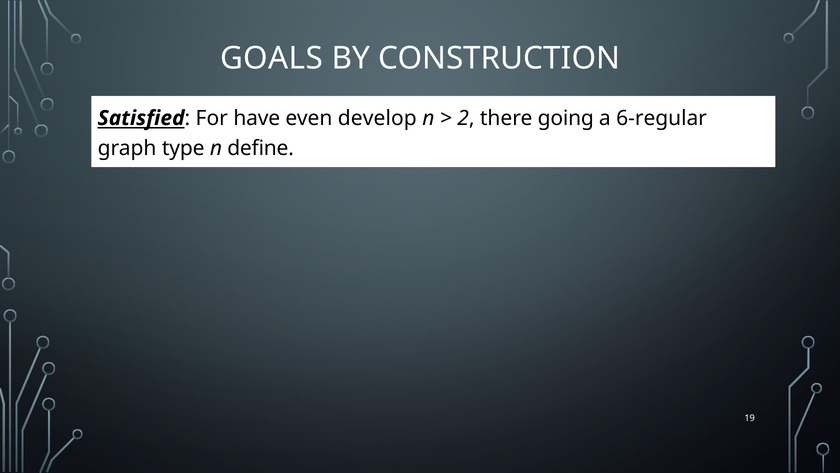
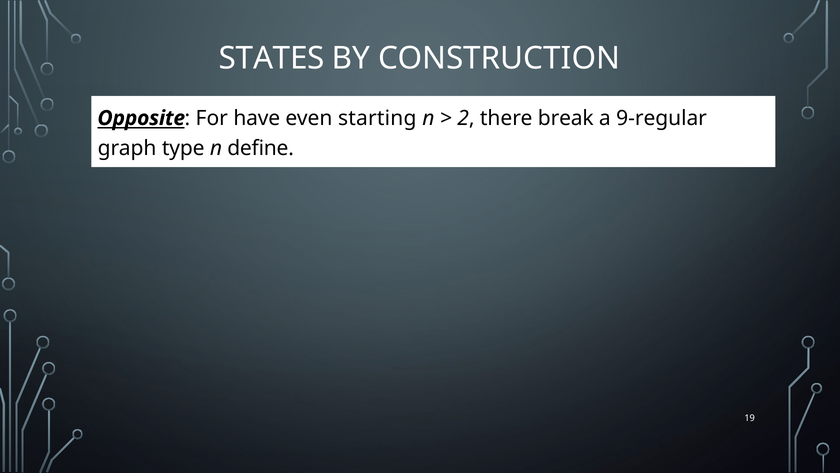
GOALS: GOALS -> STATES
Satisfied: Satisfied -> Opposite
develop: develop -> starting
going: going -> break
6-regular: 6-regular -> 9-regular
